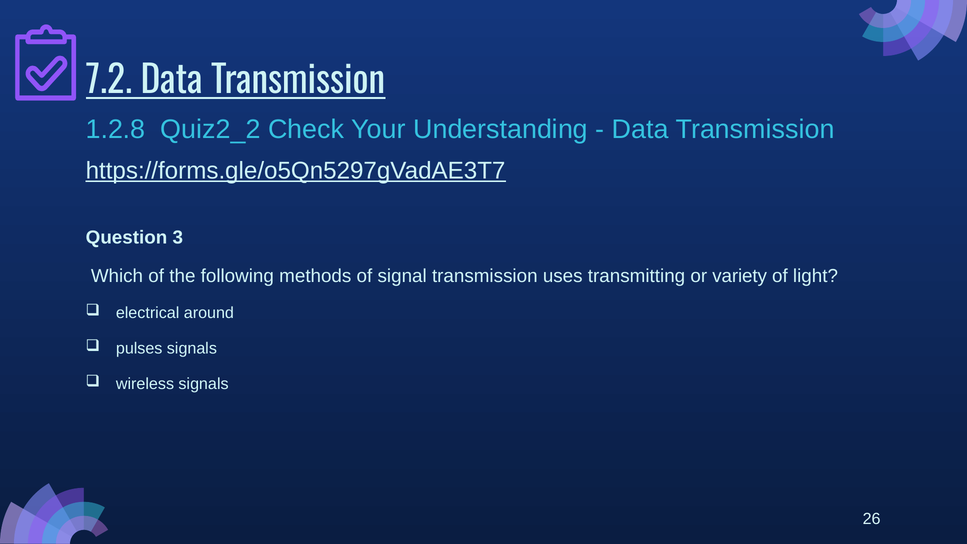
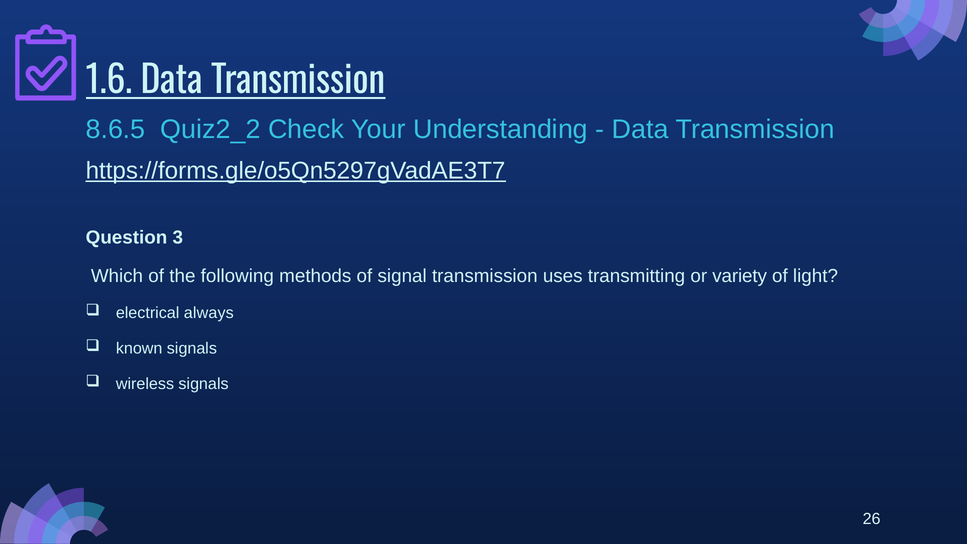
7.2: 7.2 -> 1.6
1.2.8: 1.2.8 -> 8.6.5
around: around -> always
pulses: pulses -> known
